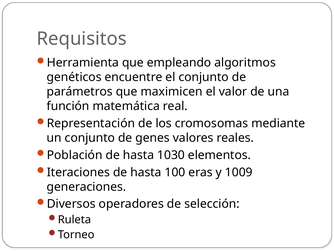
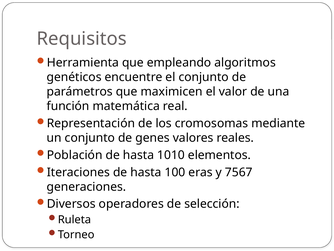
1030: 1030 -> 1010
1009: 1009 -> 7567
